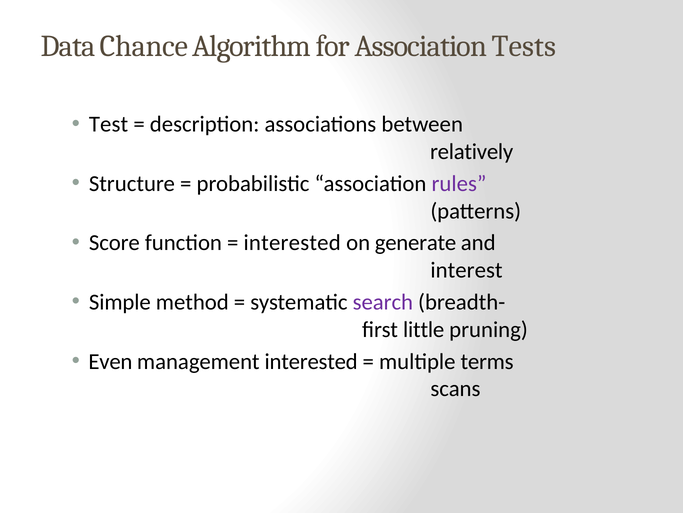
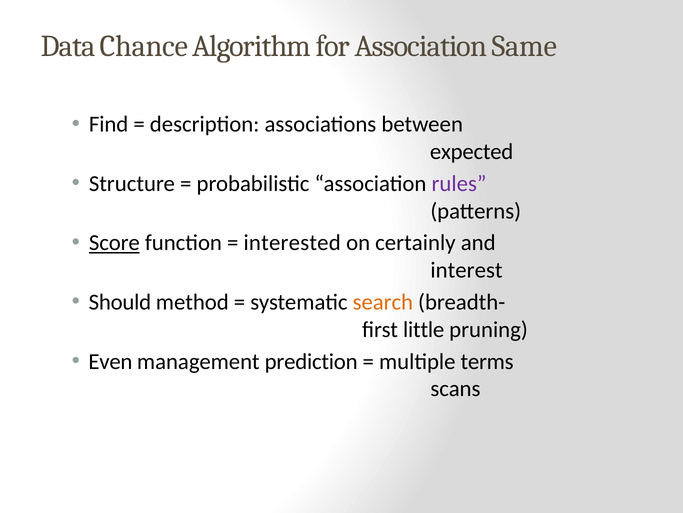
Tests: Tests -> Same
Test: Test -> Find
relatively: relatively -> expected
Score underline: none -> present
generate: generate -> certainly
Simple: Simple -> Should
search colour: purple -> orange
management interested: interested -> prediction
